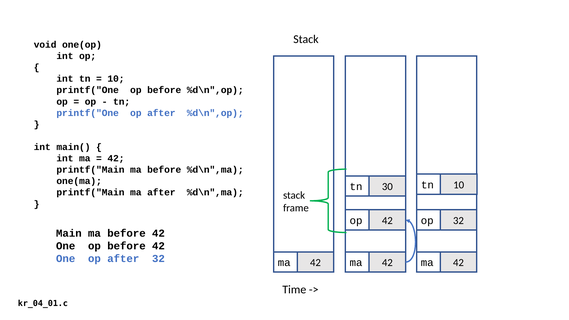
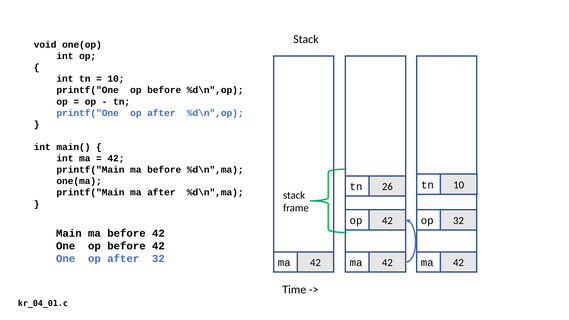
30: 30 -> 26
